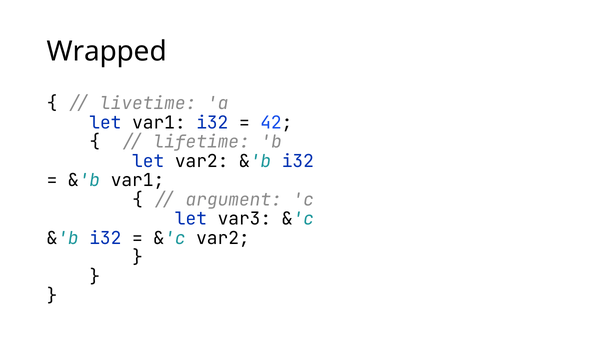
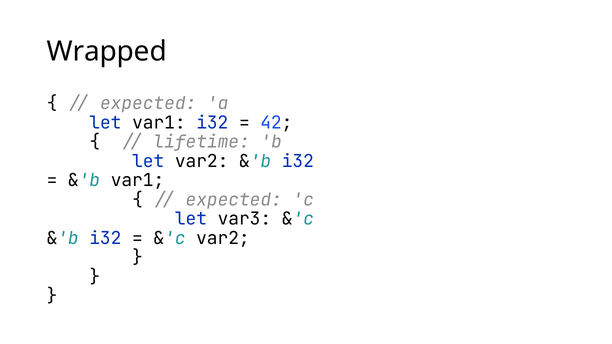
livetime at (148, 103): livetime -> expected
argument at (234, 200): argument -> expected
